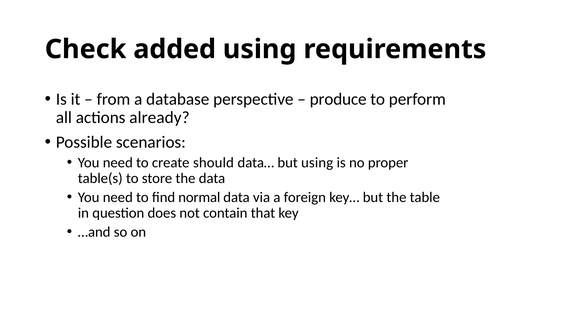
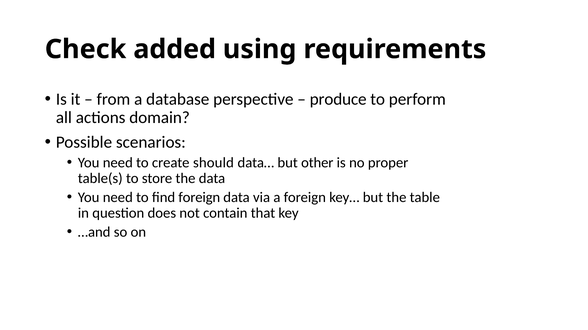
already: already -> domain
but using: using -> other
find normal: normal -> foreign
